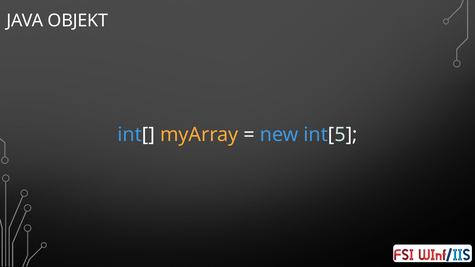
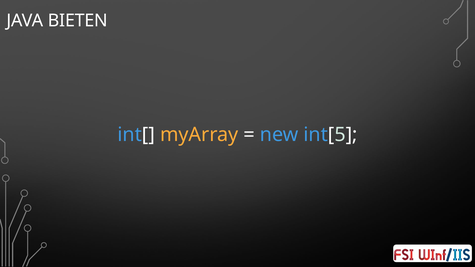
OBJEKT: OBJEKT -> BIETEN
